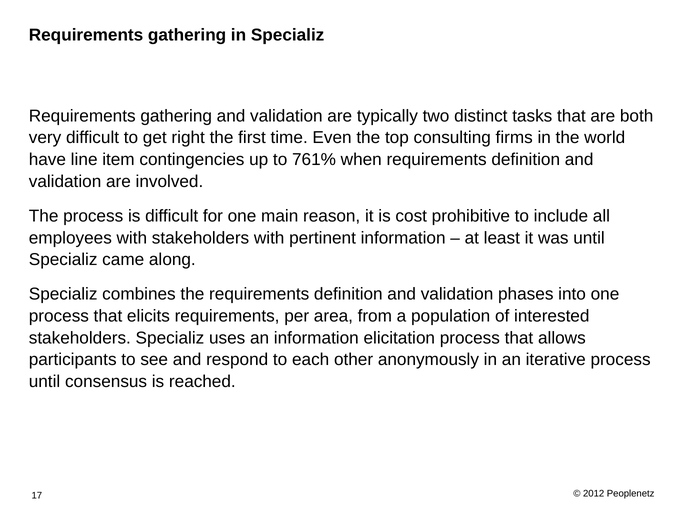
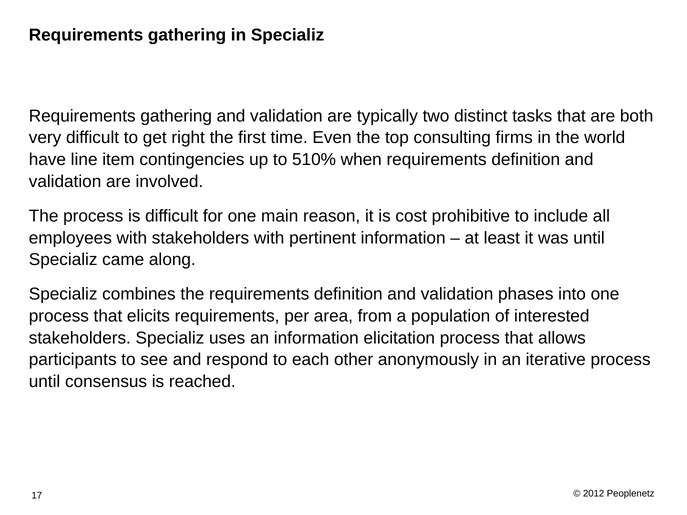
761%: 761% -> 510%
